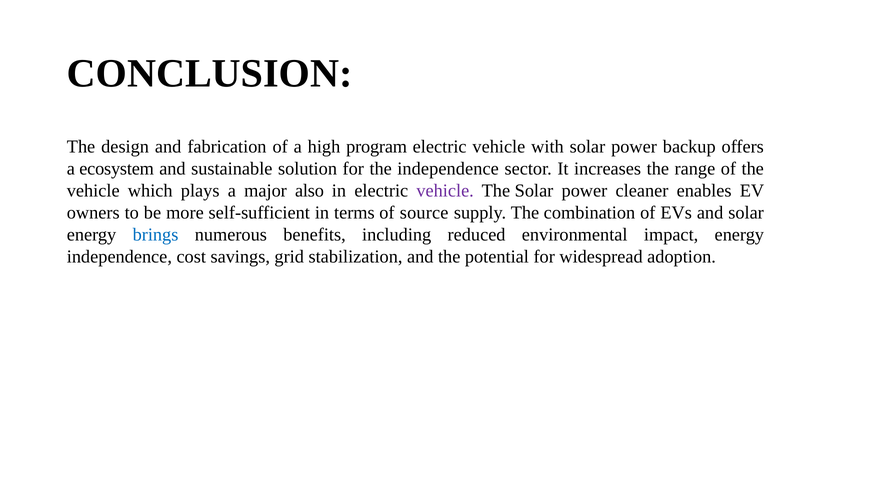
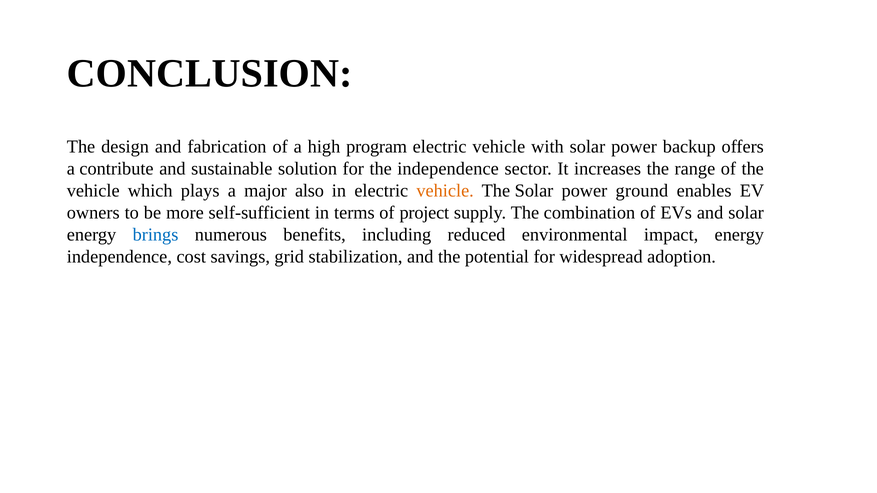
ecosystem: ecosystem -> contribute
vehicle at (445, 191) colour: purple -> orange
cleaner: cleaner -> ground
source: source -> project
